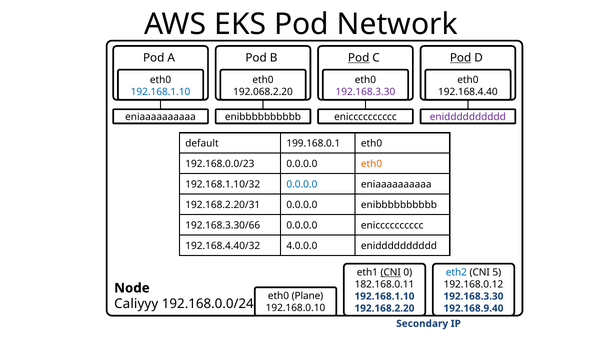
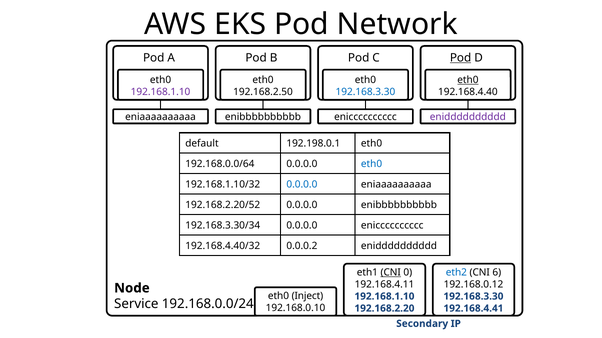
Pod at (359, 58) underline: present -> none
eth0 at (468, 80) underline: none -> present
192.168.1.10 at (161, 92) colour: blue -> purple
192.068.2.20: 192.068.2.20 -> 192.168.2.50
192.168.3.30 at (365, 92) colour: purple -> blue
199.168.0.1: 199.168.0.1 -> 192.198.0.1
192.168.0.0/23: 192.168.0.0/23 -> 192.168.0.0/64
eth0 at (372, 164) colour: orange -> blue
192.168.2.20/31: 192.168.2.20/31 -> 192.168.2.20/52
192.168.3.30/66: 192.168.3.30/66 -> 192.168.3.30/34
4.0.0.0: 4.0.0.0 -> 0.0.0.2
5: 5 -> 6
182.168.0.11: 182.168.0.11 -> 192.168.4.11
Plane: Plane -> Inject
Caliyyy: Caliyyy -> Service
192.168.9.40: 192.168.9.40 -> 192.168.4.41
